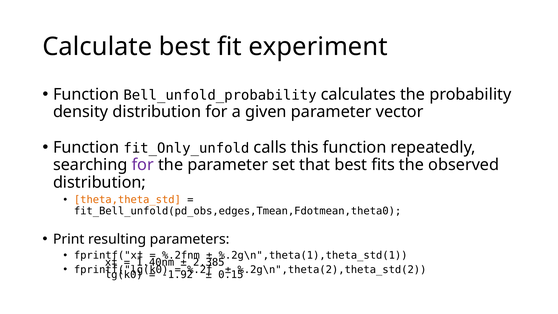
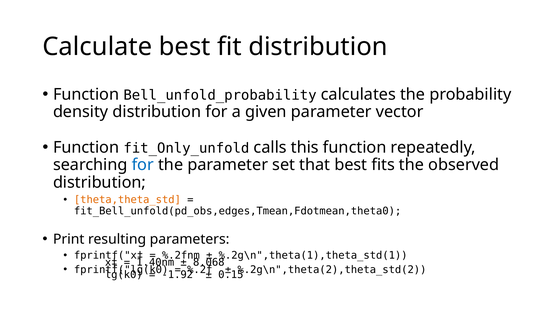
fit experiment: experiment -> distribution
for at (143, 165) colour: purple -> blue
2.385: 2.385 -> 8.068
